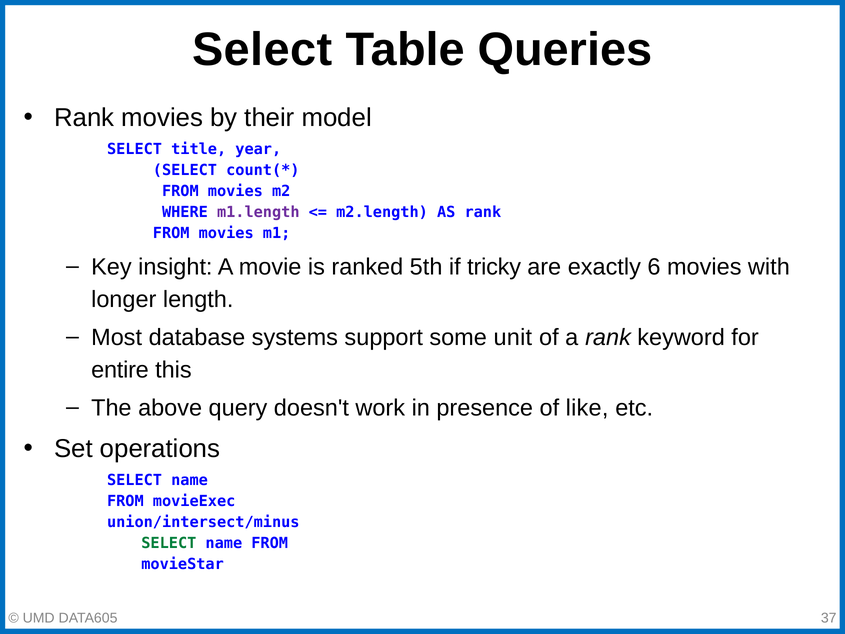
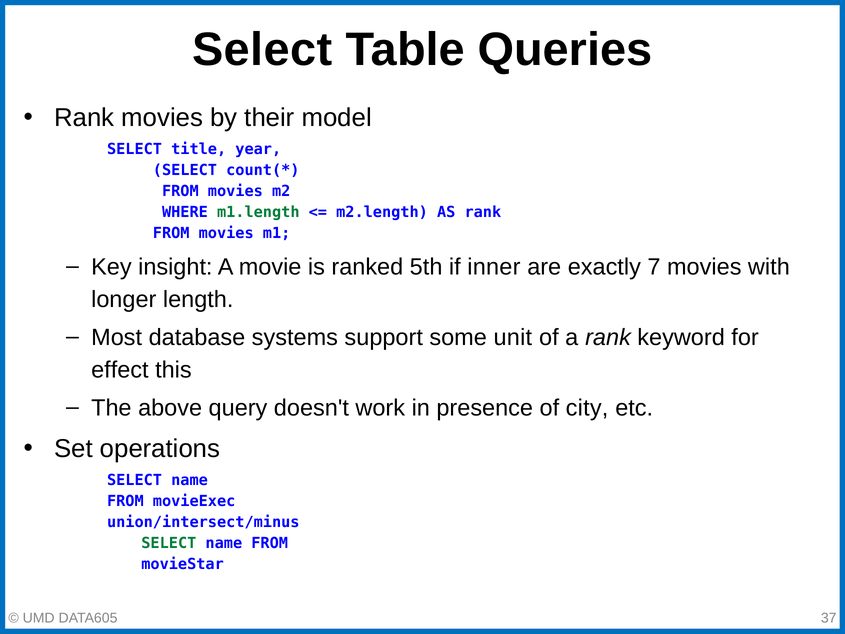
m1.length colour: purple -> green
tricky: tricky -> inner
6: 6 -> 7
entire: entire -> effect
like: like -> city
